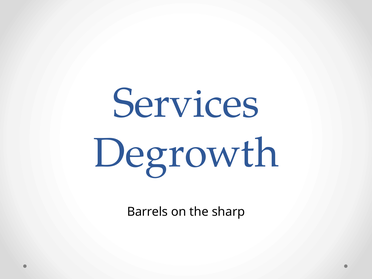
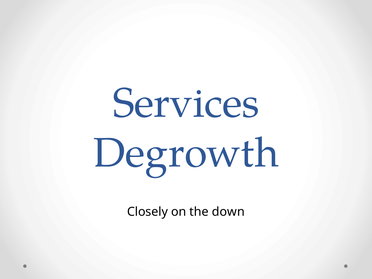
Barrels: Barrels -> Closely
sharp: sharp -> down
